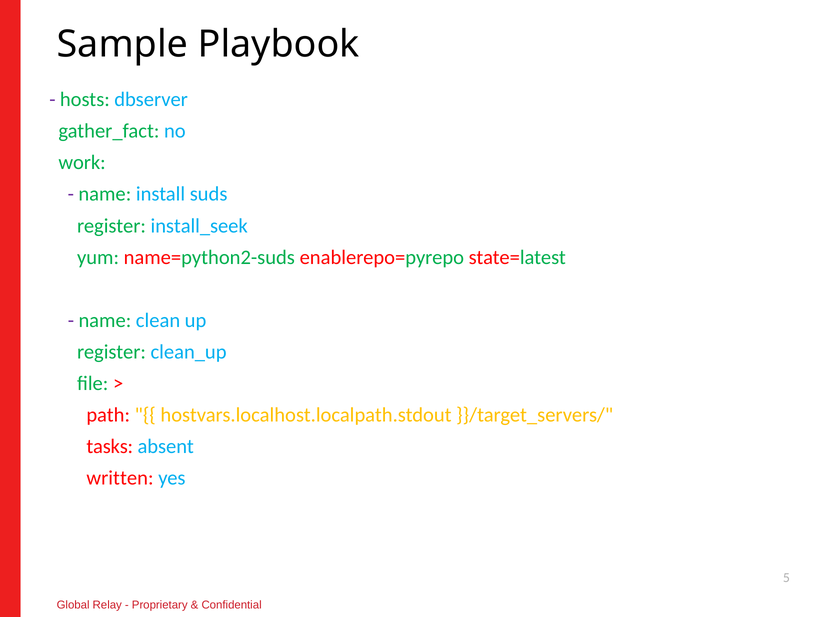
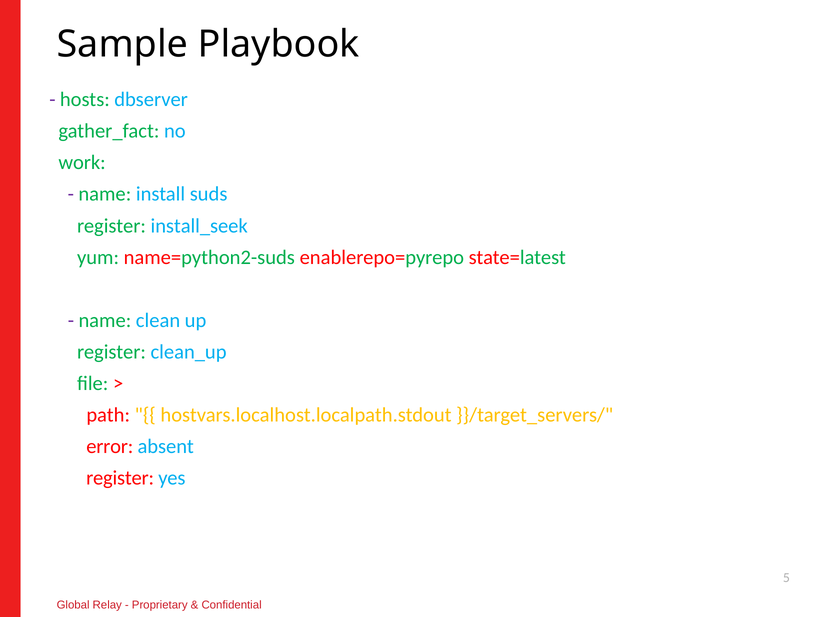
tasks: tasks -> error
written at (120, 478): written -> register
